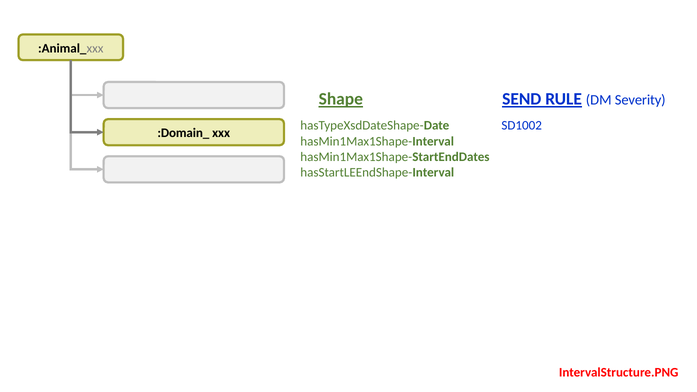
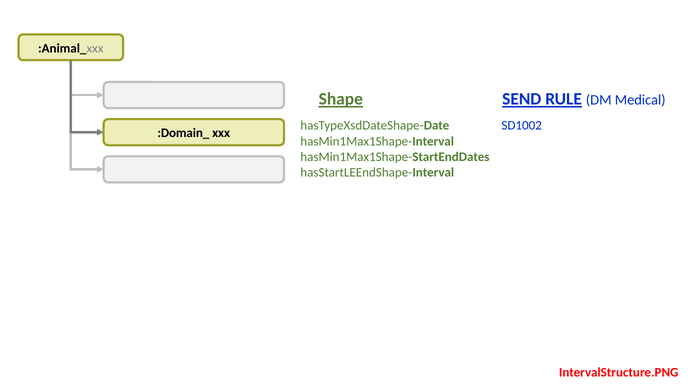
Severity: Severity -> Medical
